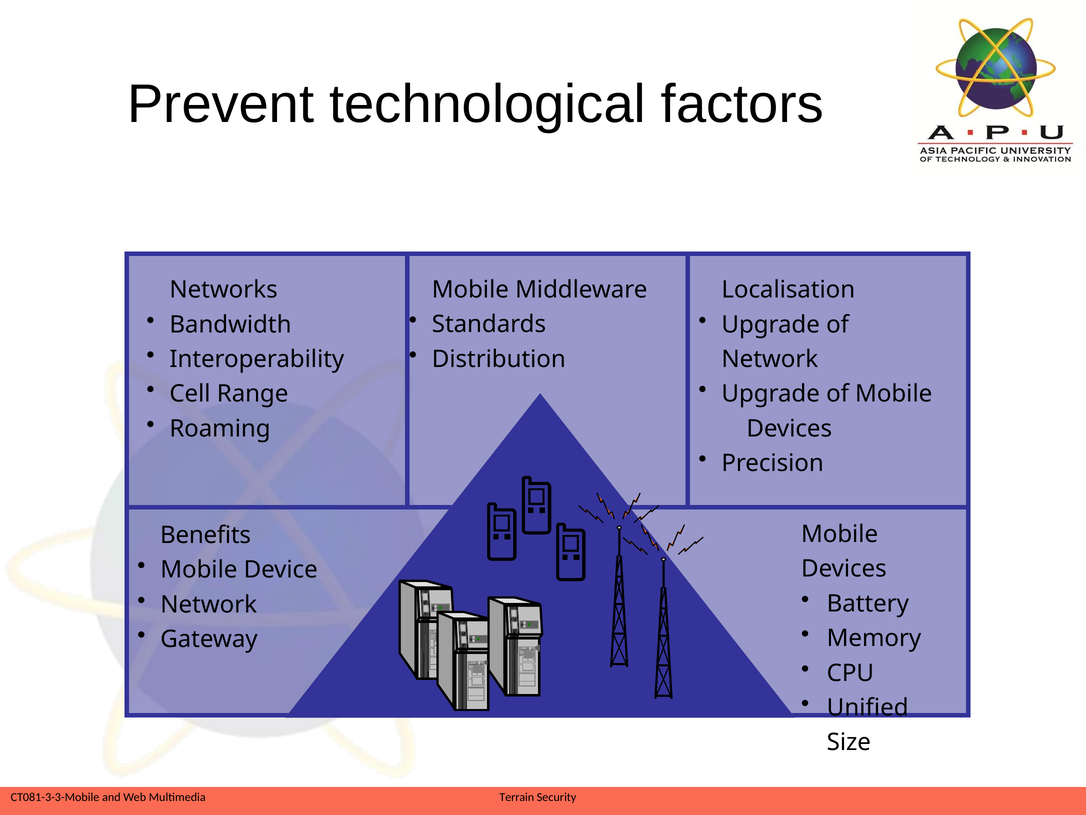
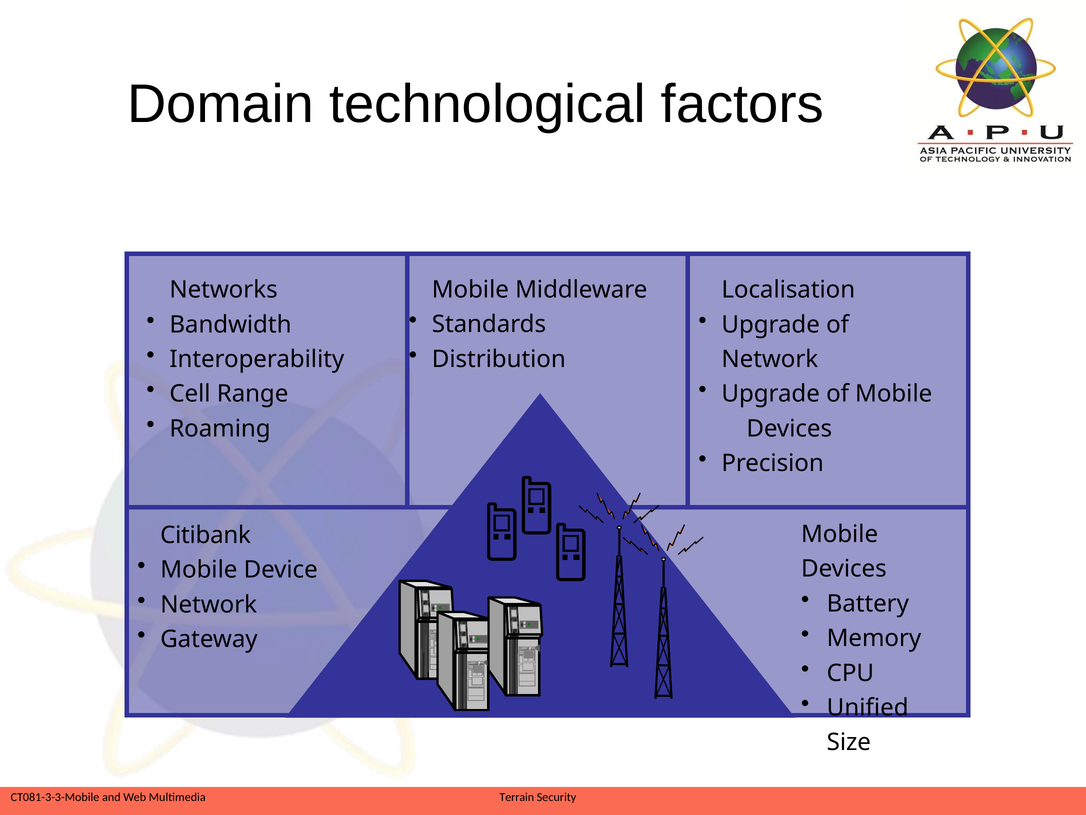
Prevent: Prevent -> Domain
Benefits: Benefits -> Citibank
